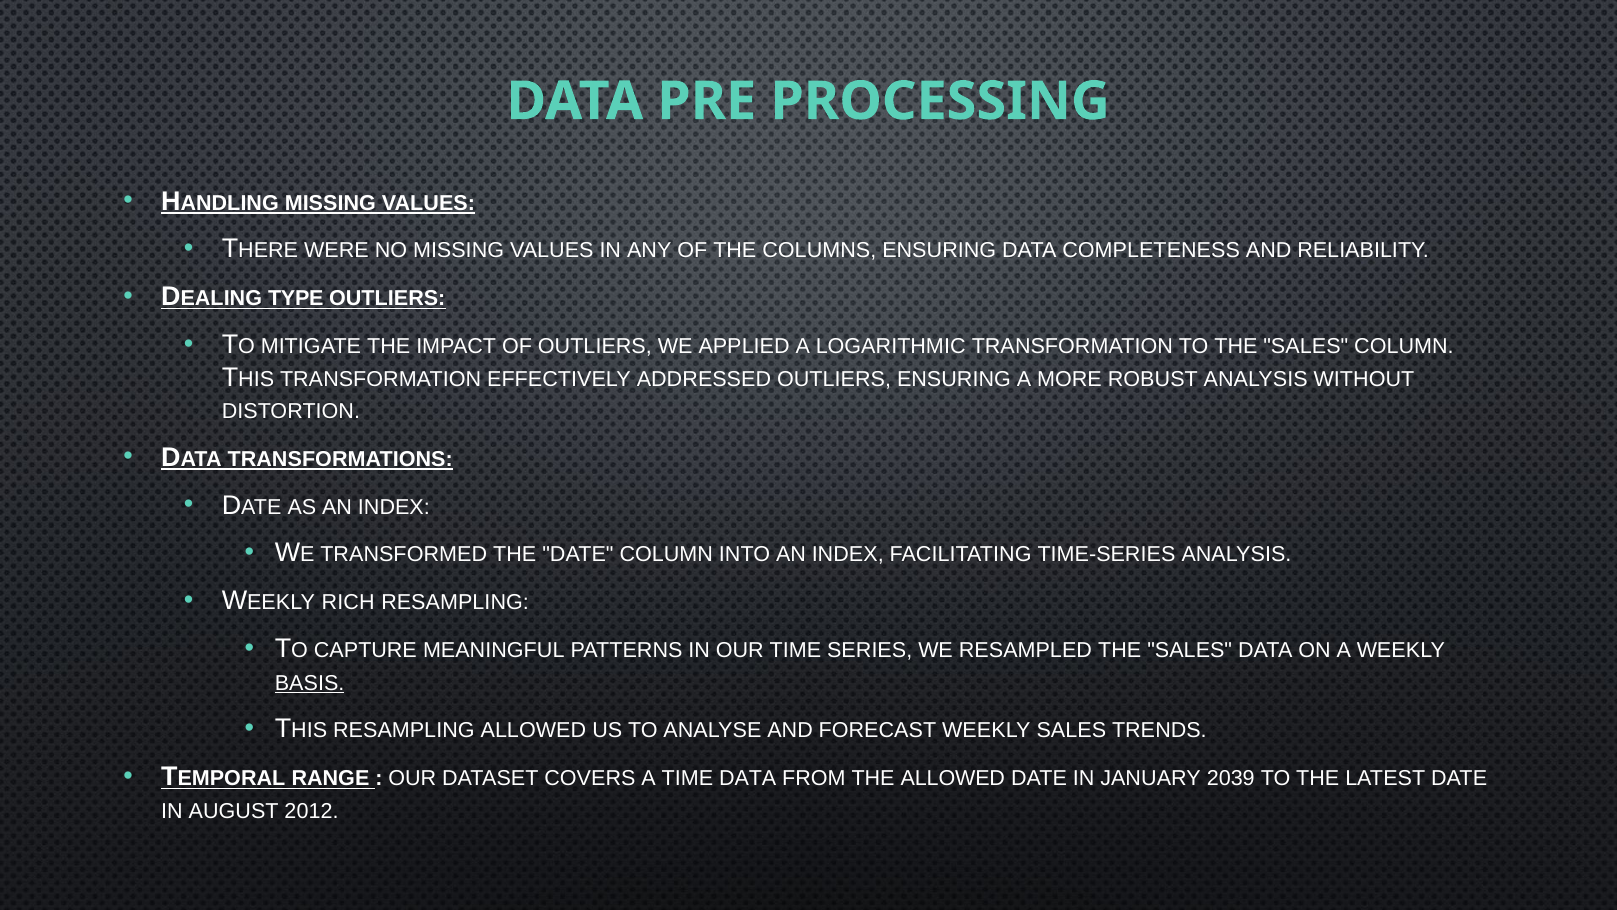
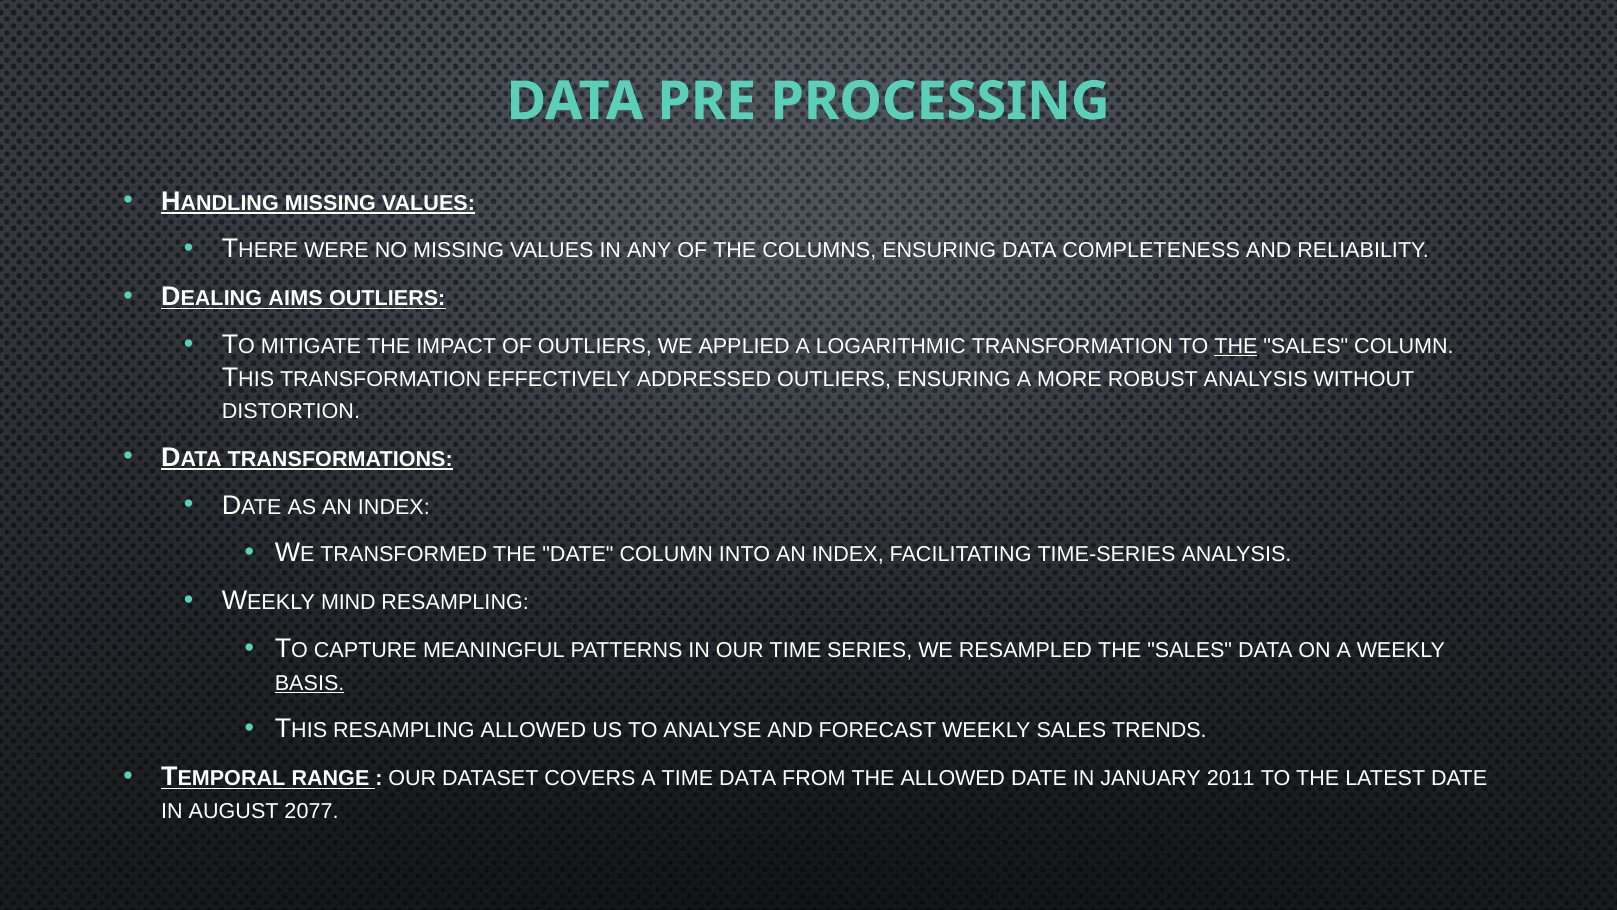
TYPE: TYPE -> AIMS
THE at (1236, 346) underline: none -> present
RICH: RICH -> MIND
2039: 2039 -> 2011
2012: 2012 -> 2077
